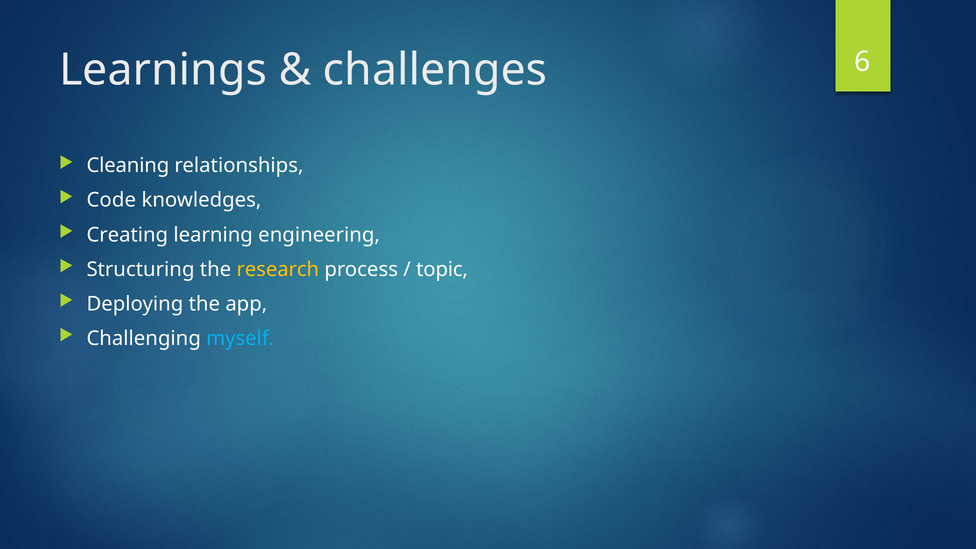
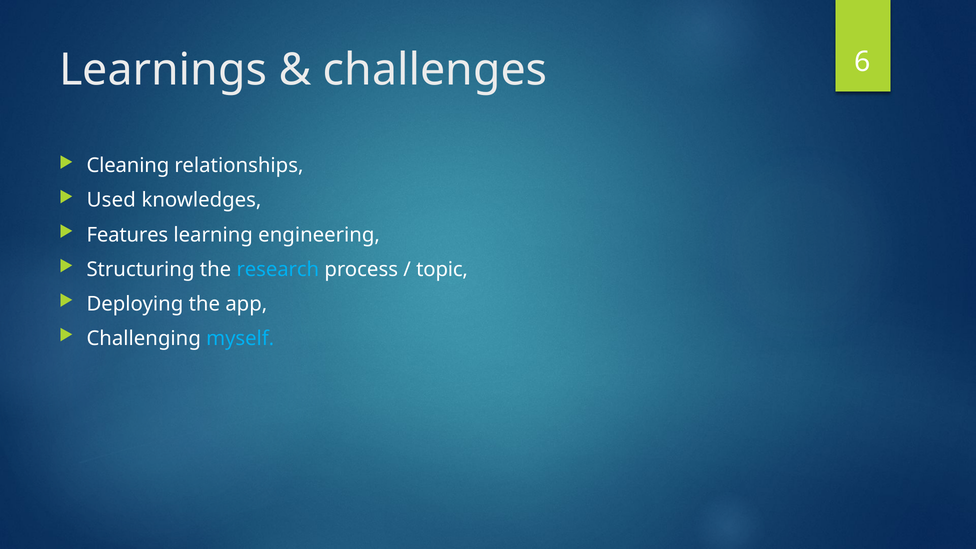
Code: Code -> Used
Creating: Creating -> Features
research colour: yellow -> light blue
